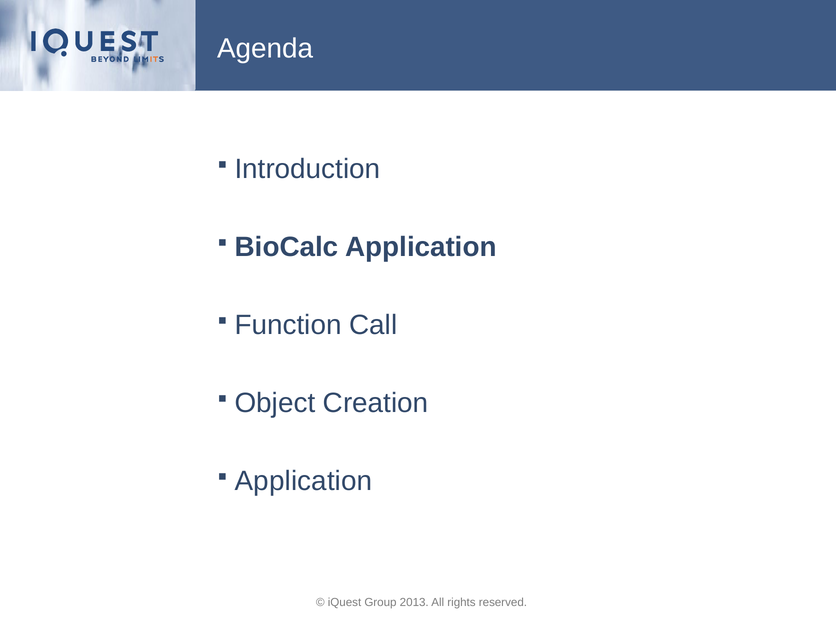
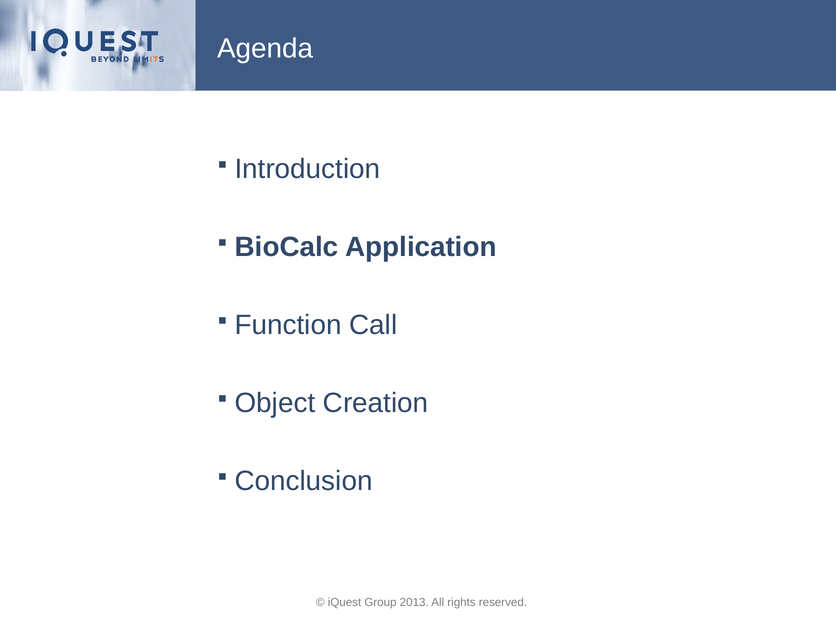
Application at (304, 481): Application -> Conclusion
